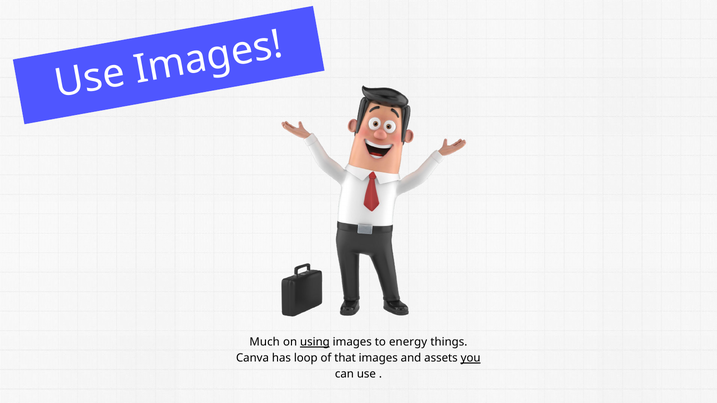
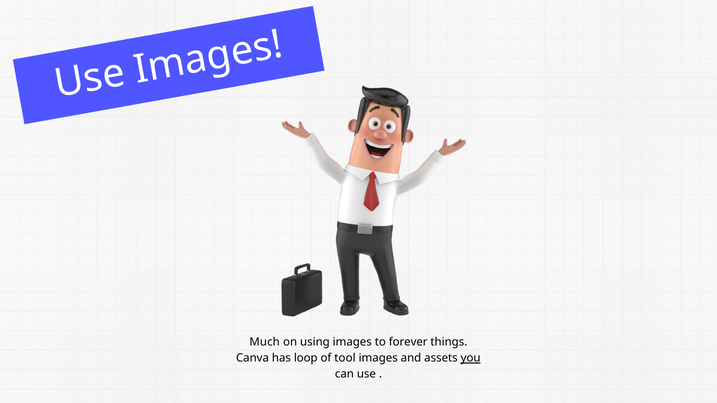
using underline: present -> none
energy: energy -> forever
that: that -> tool
